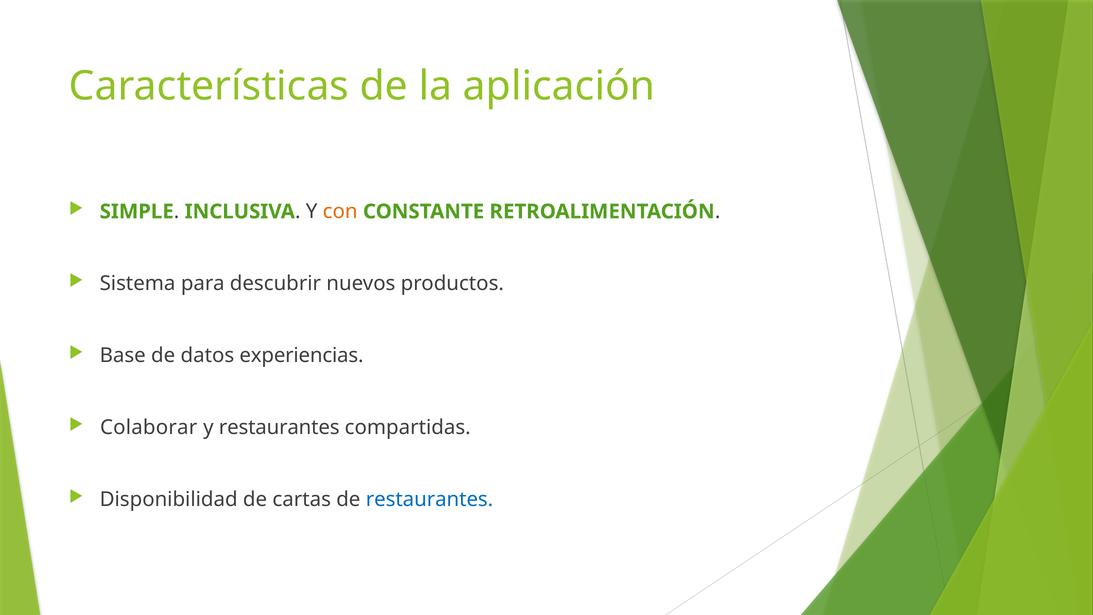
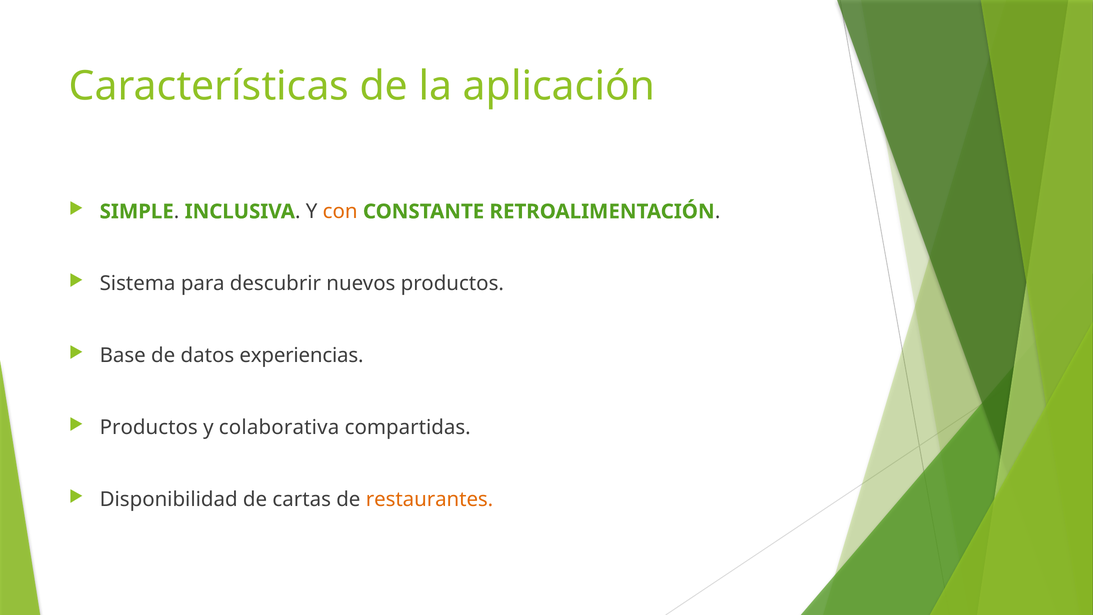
Colaborar at (149, 427): Colaborar -> Productos
y restaurantes: restaurantes -> colaborativa
restaurantes at (430, 499) colour: blue -> orange
